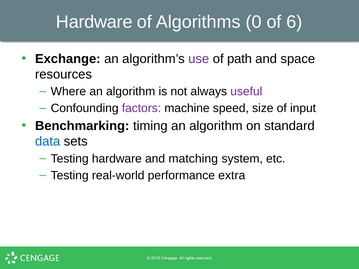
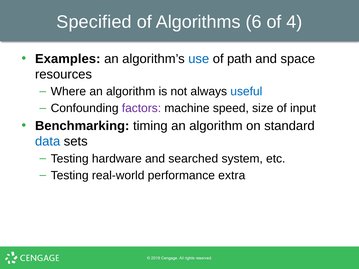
Hardware at (94, 22): Hardware -> Specified
0: 0 -> 6
6: 6 -> 4
Exchange: Exchange -> Examples
use colour: purple -> blue
useful colour: purple -> blue
matching: matching -> searched
